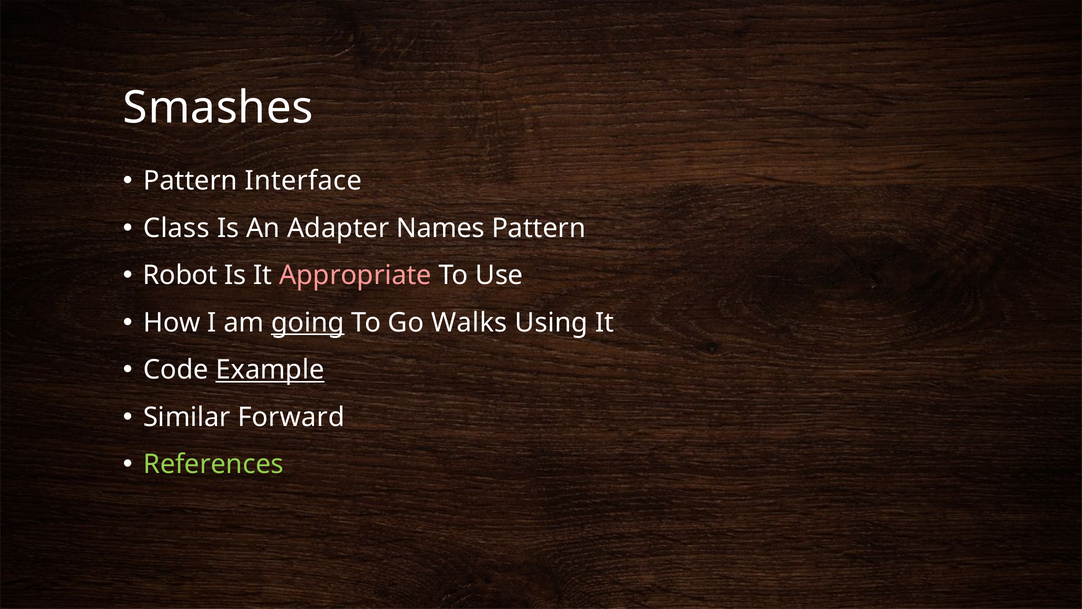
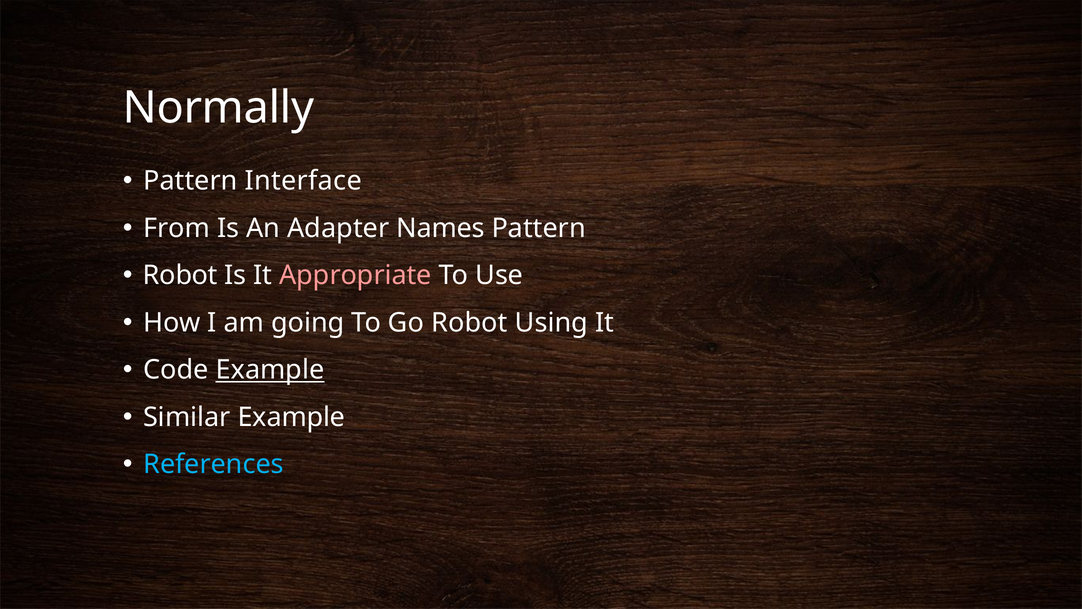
Smashes: Smashes -> Normally
Class: Class -> From
going underline: present -> none
Go Walks: Walks -> Robot
Similar Forward: Forward -> Example
References colour: light green -> light blue
